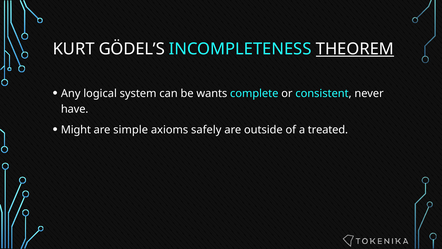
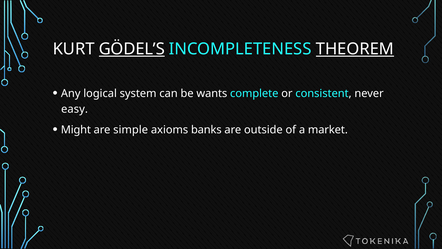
GÖDEL’S underline: none -> present
have: have -> easy
safely: safely -> banks
treated: treated -> market
